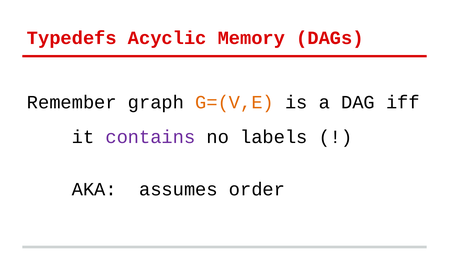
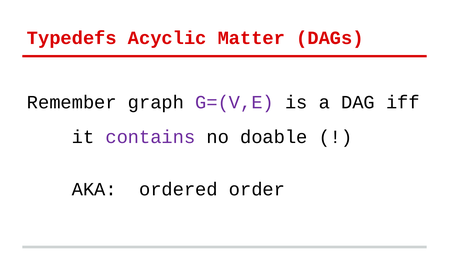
Memory: Memory -> Matter
G=(V,E colour: orange -> purple
labels: labels -> doable
assumes: assumes -> ordered
